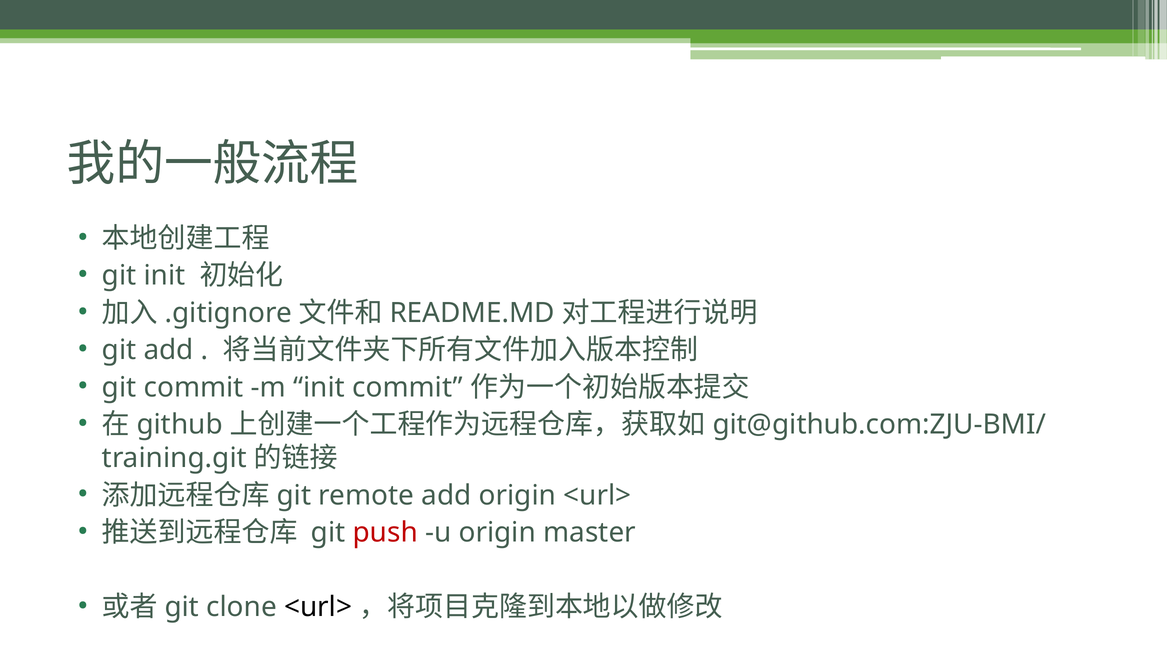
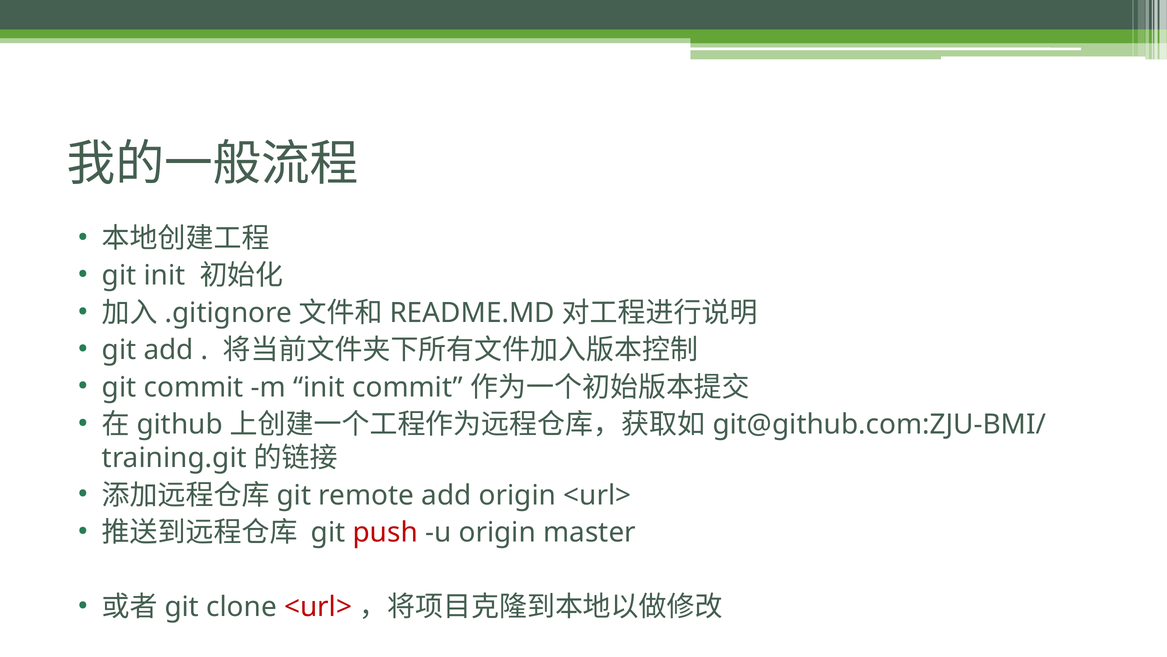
<url> at (318, 606) colour: black -> red
